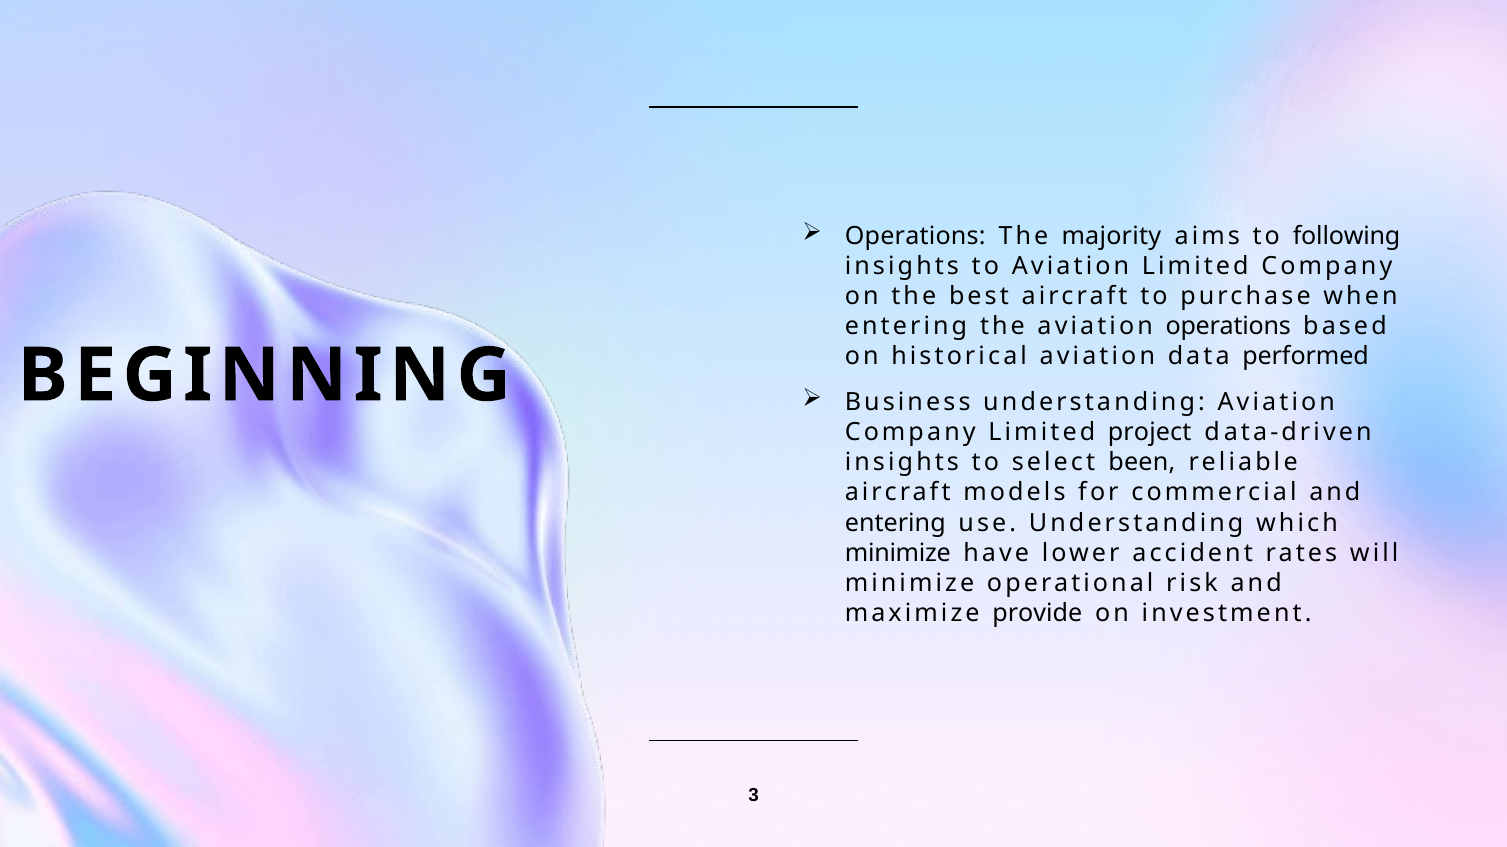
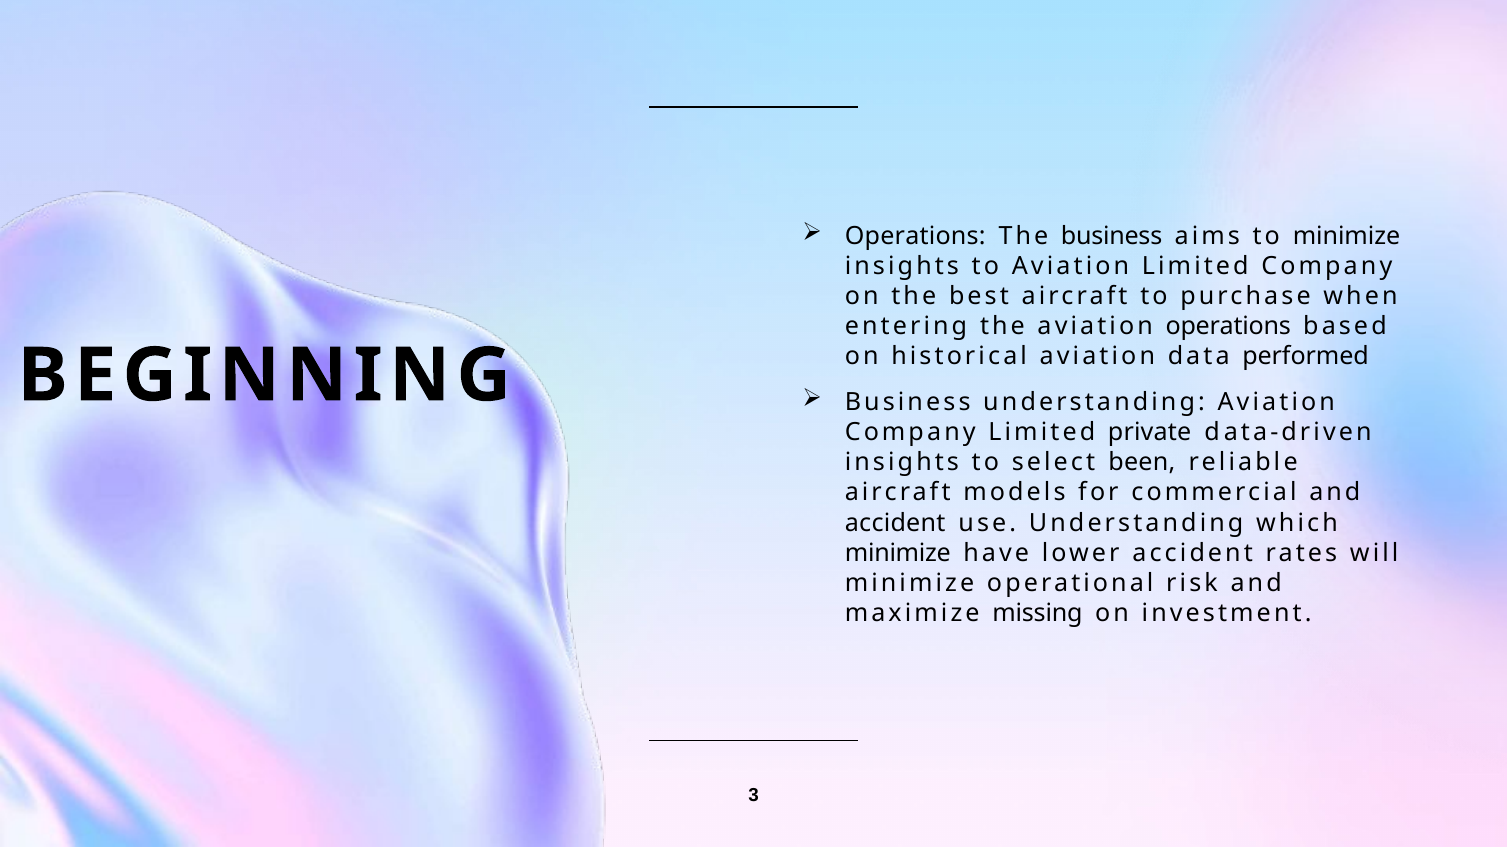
The majority: majority -> business
to following: following -> minimize
project: project -> private
entering at (895, 523): entering -> accident
provide: provide -> missing
